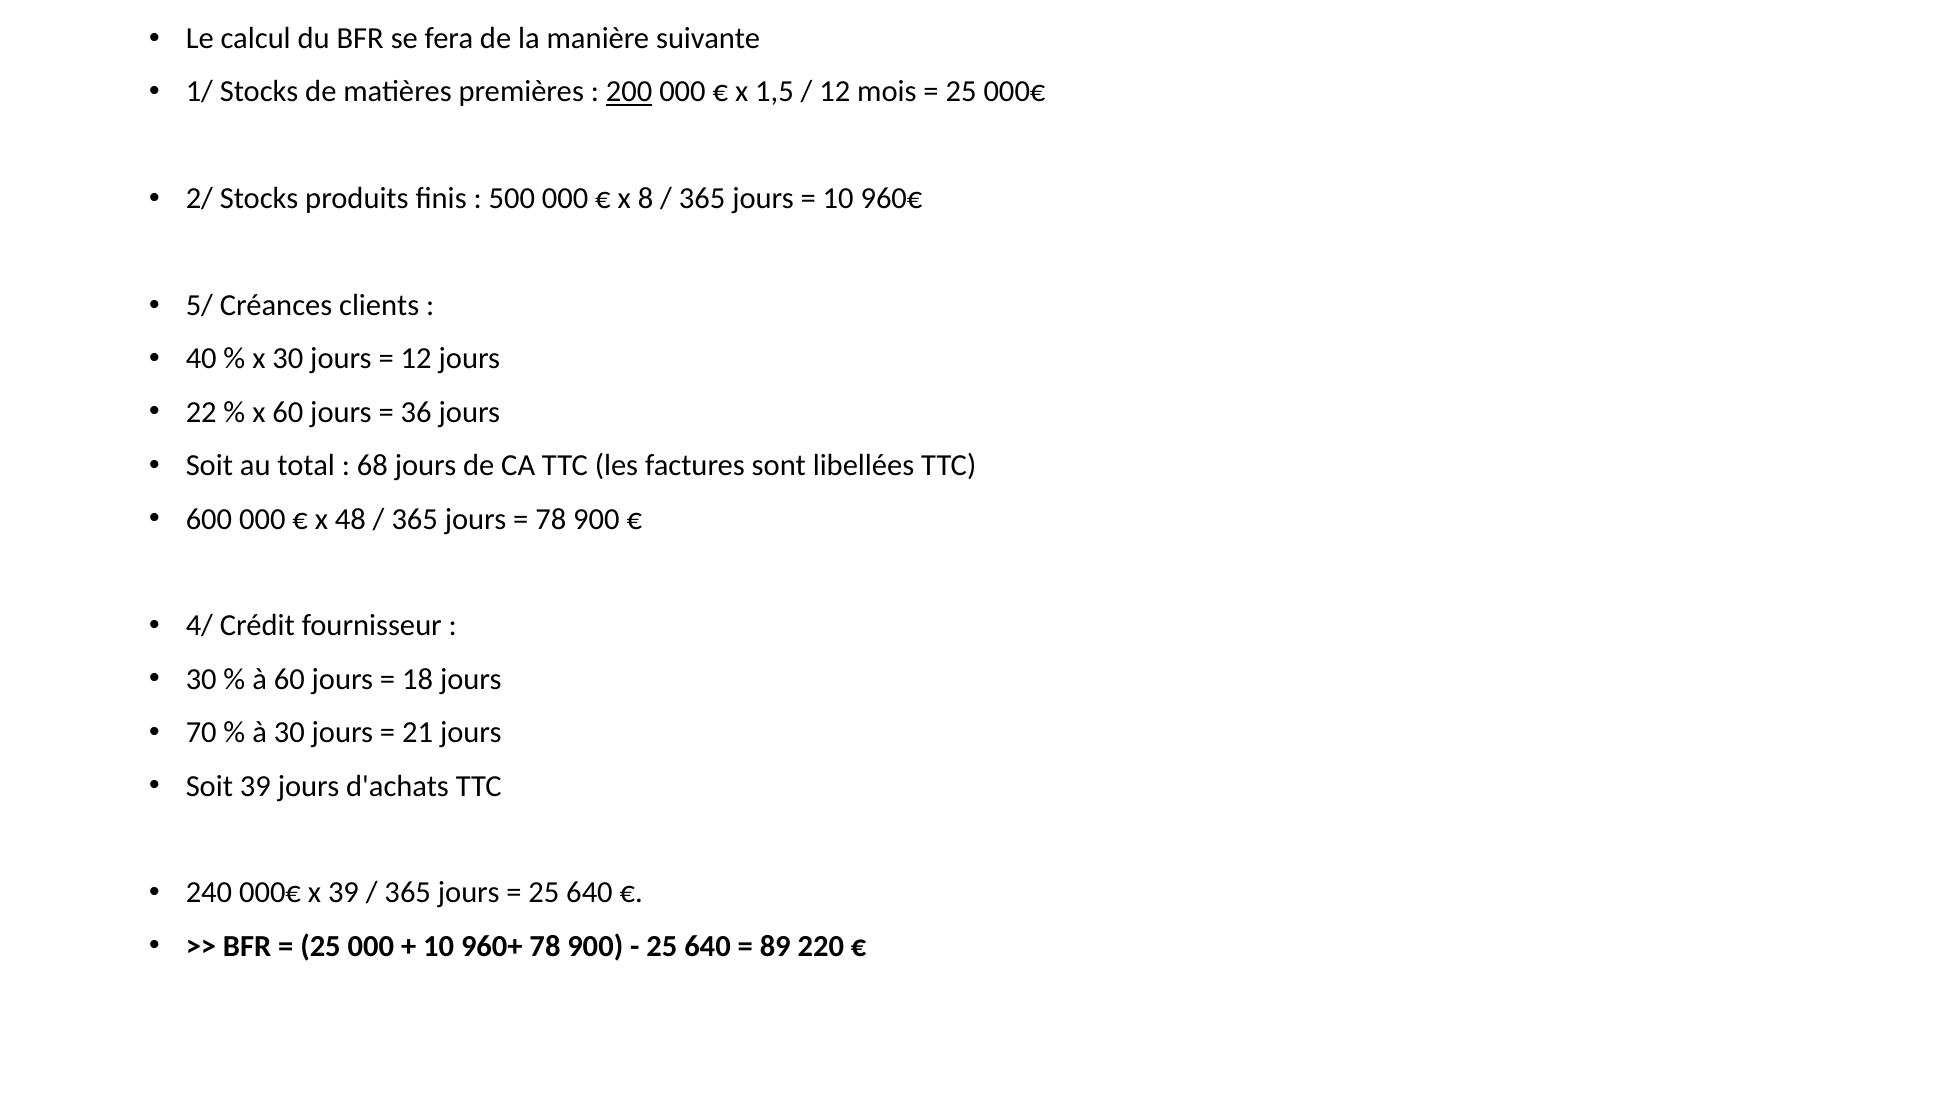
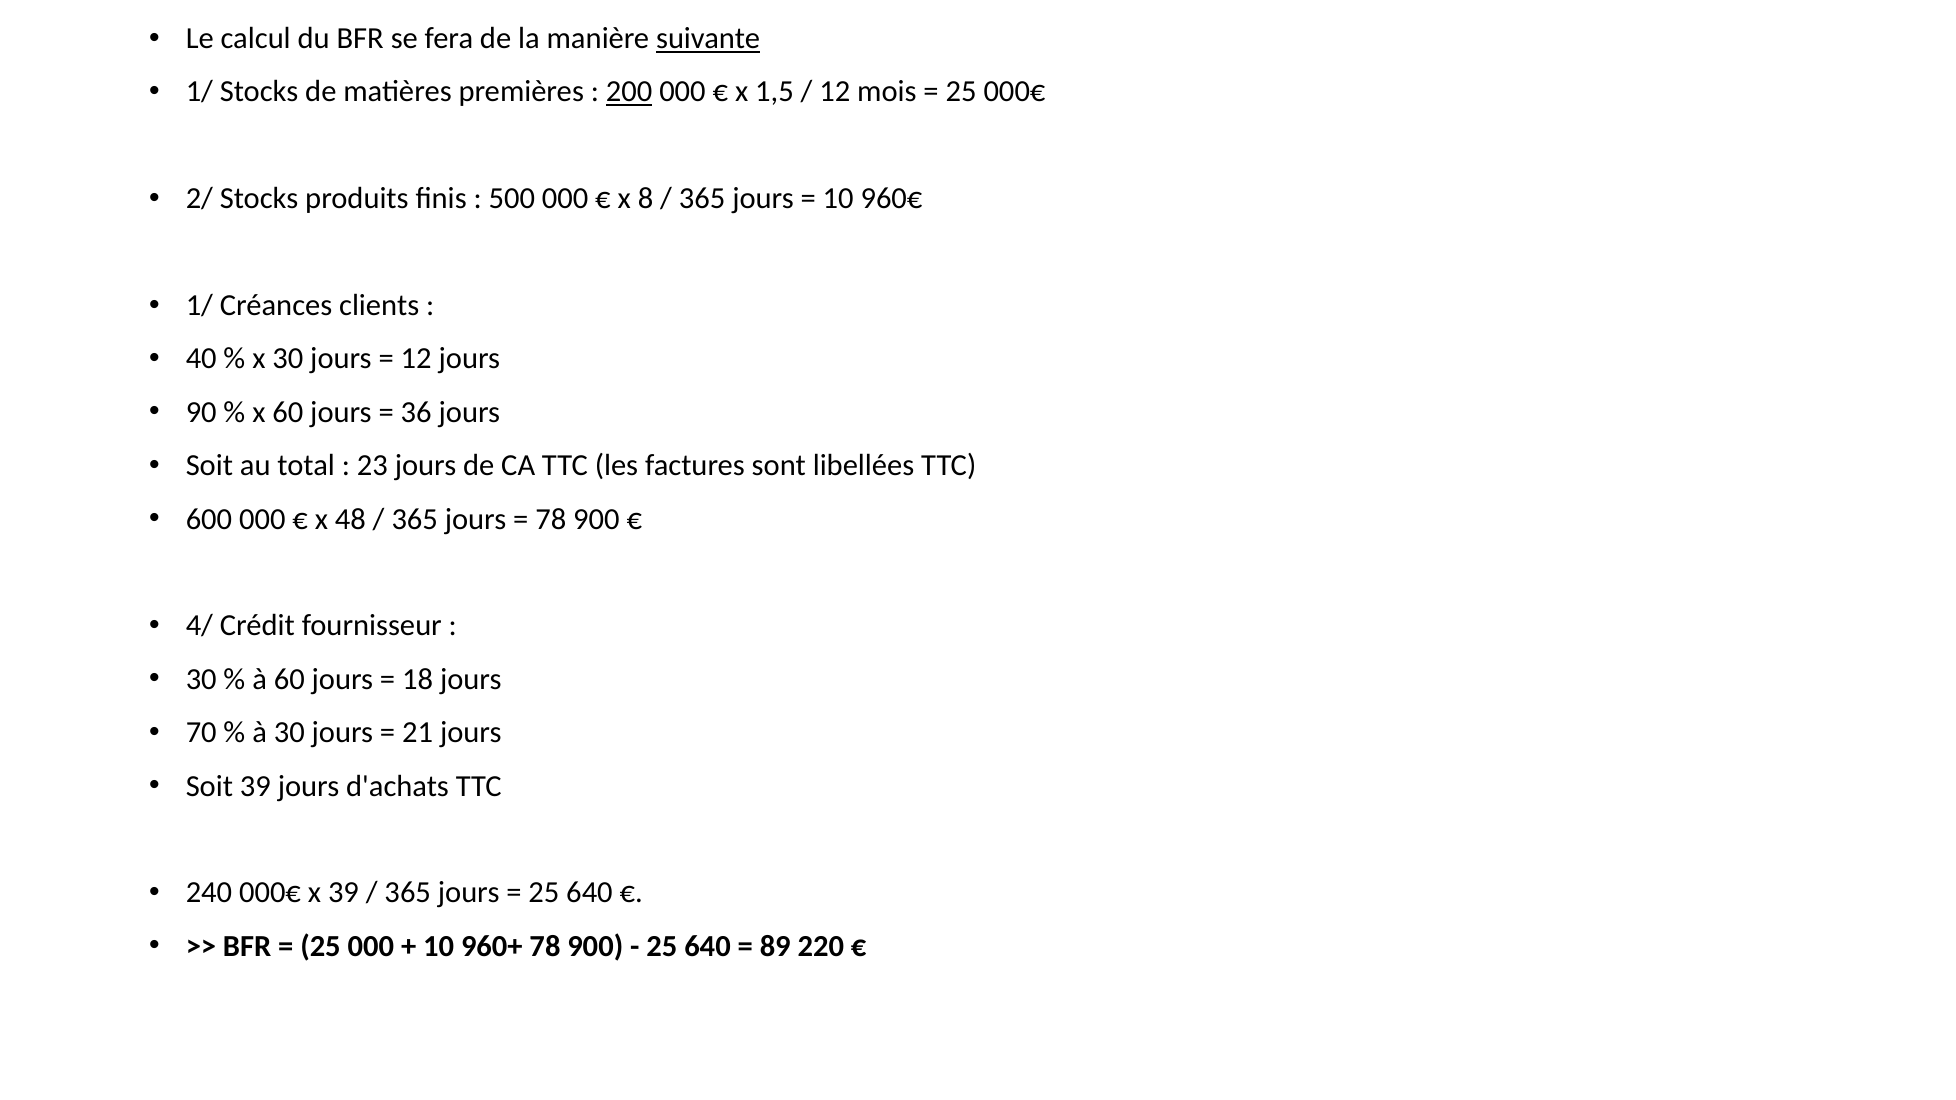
suivante underline: none -> present
5/ at (199, 305): 5/ -> 1/
22: 22 -> 90
68: 68 -> 23
